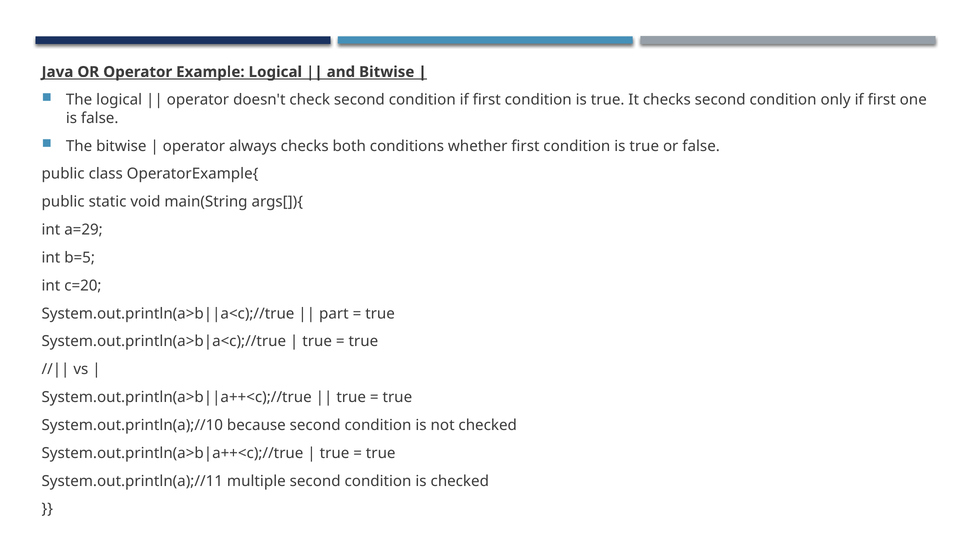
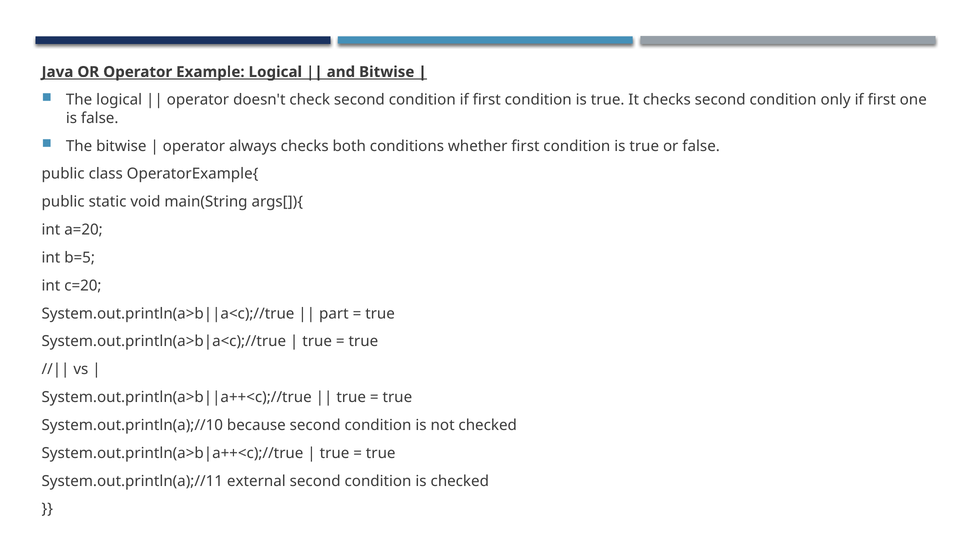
a=29: a=29 -> a=20
multiple: multiple -> external
